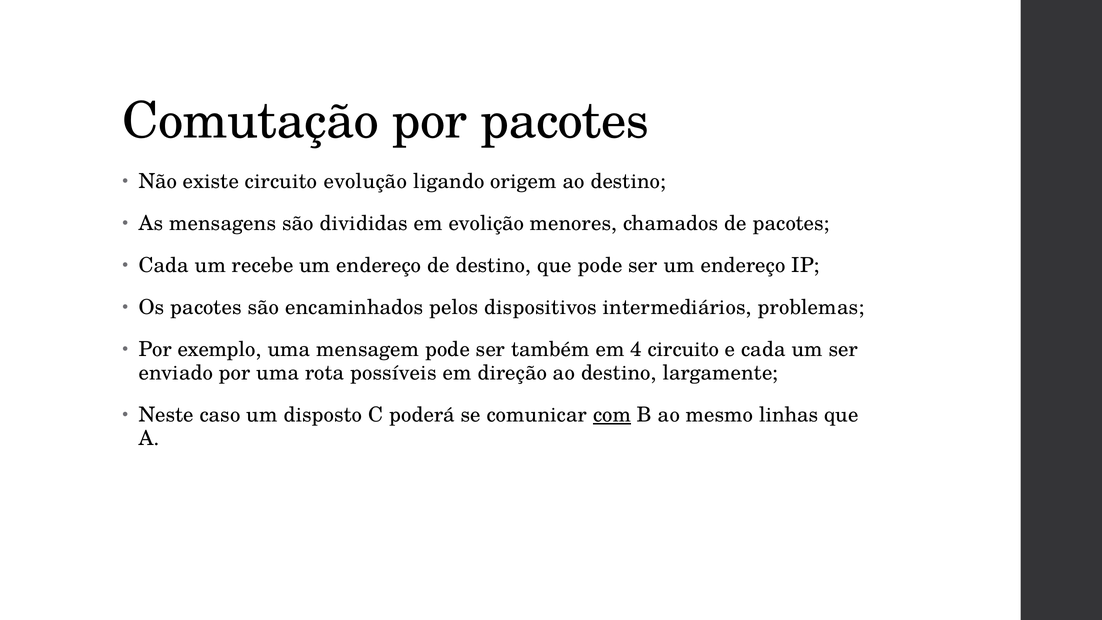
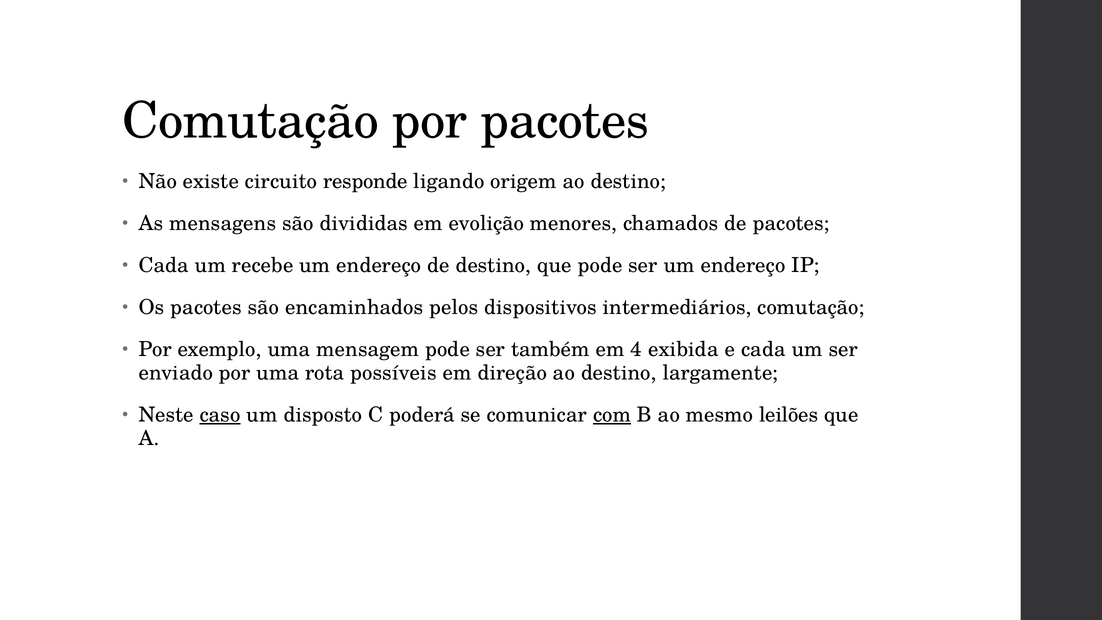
evolução: evolução -> responde
intermediários problemas: problemas -> comutação
4 circuito: circuito -> exibida
caso underline: none -> present
linhas: linhas -> leilões
